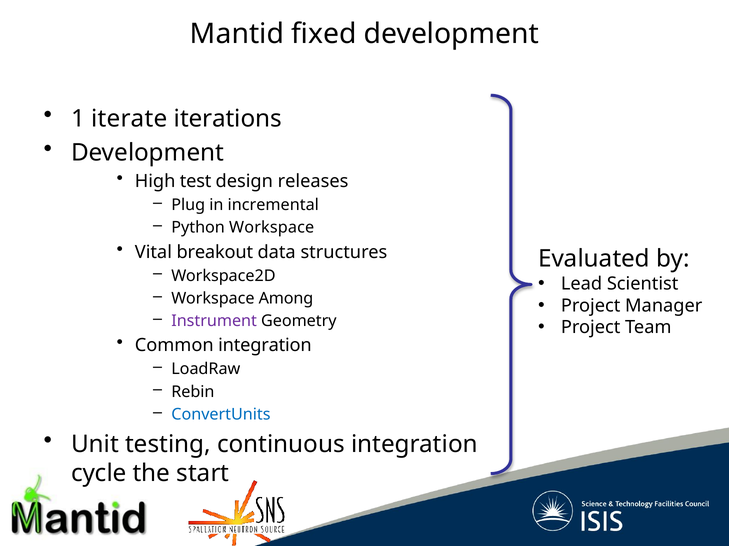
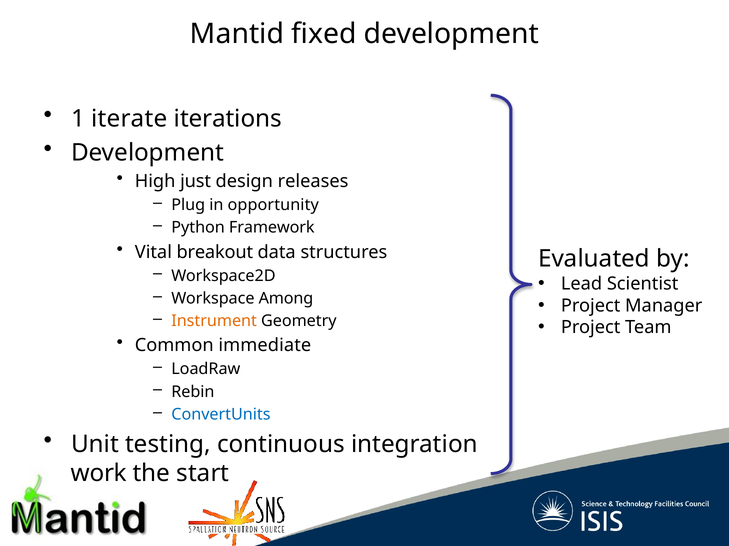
test: test -> just
incremental: incremental -> opportunity
Python Workspace: Workspace -> Framework
Instrument colour: purple -> orange
Common integration: integration -> immediate
cycle: cycle -> work
